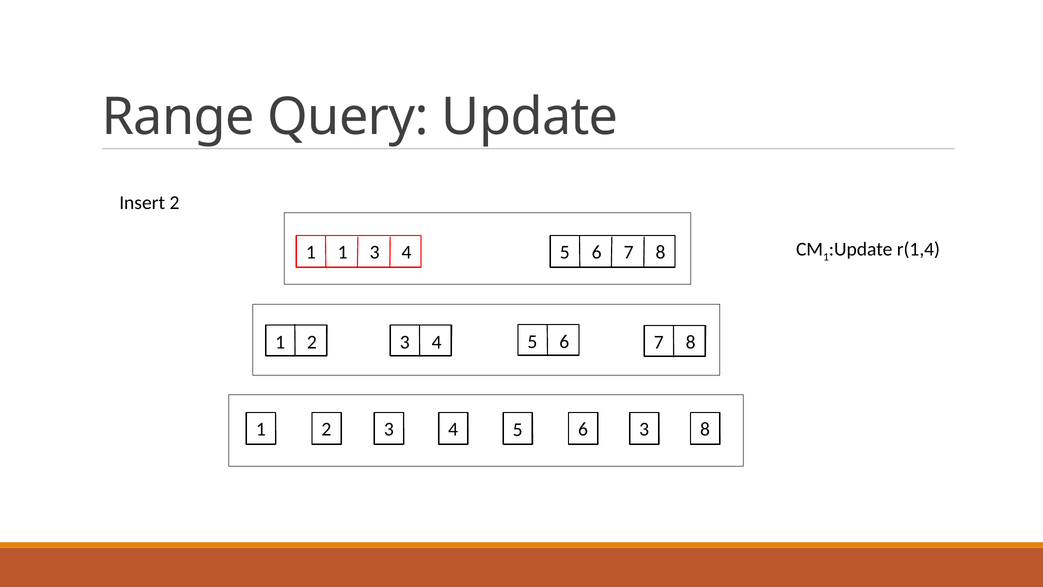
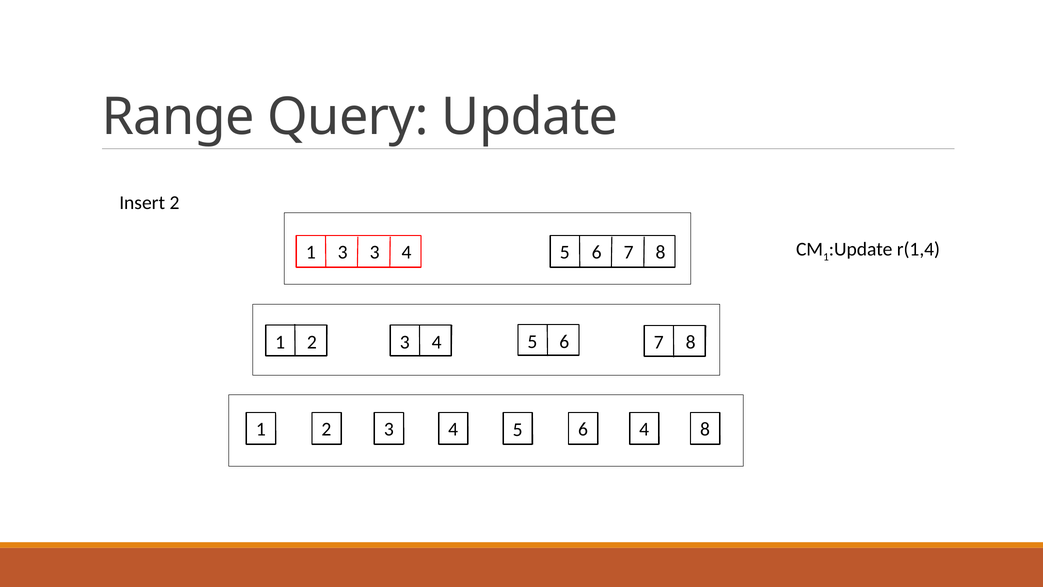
1 1: 1 -> 3
6 3: 3 -> 4
